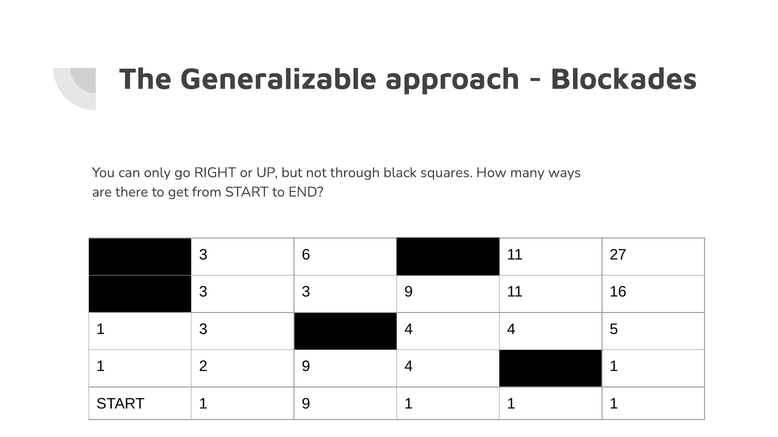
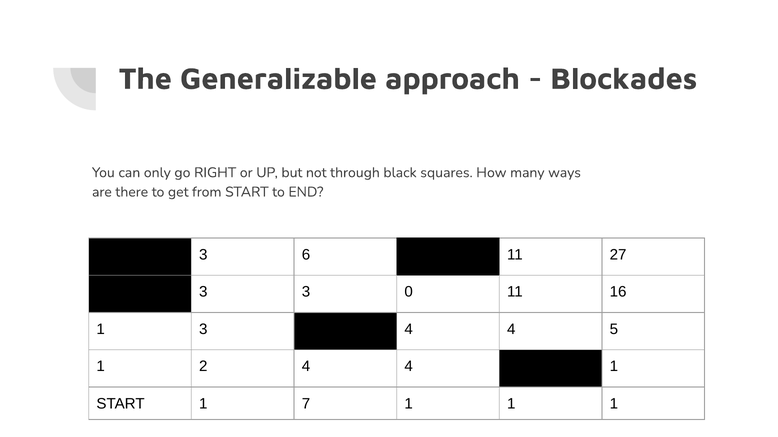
3 9: 9 -> 0
2 9: 9 -> 4
1 9: 9 -> 7
